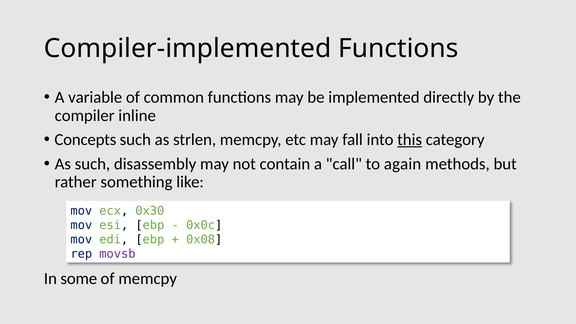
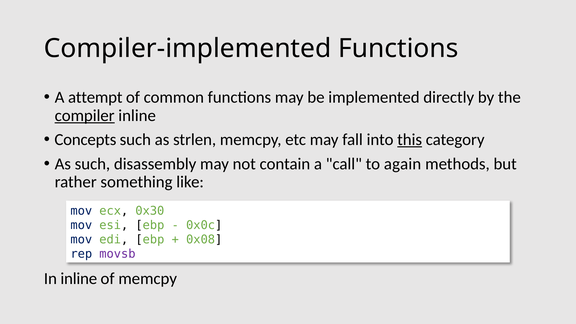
variable: variable -> attempt
compiler underline: none -> present
In some: some -> inline
